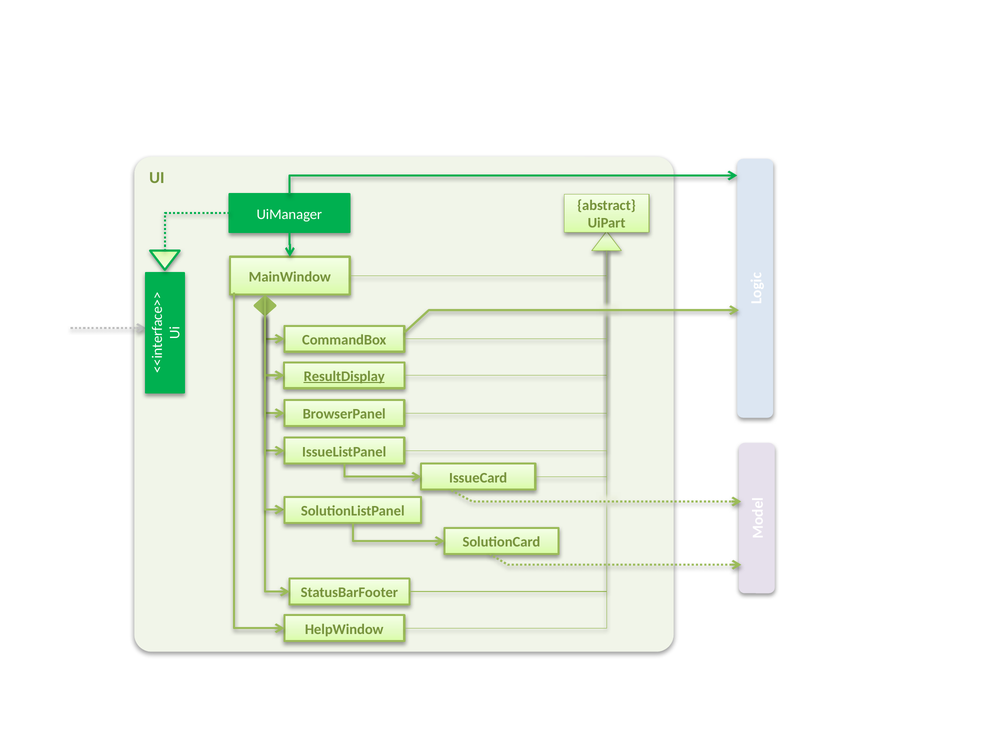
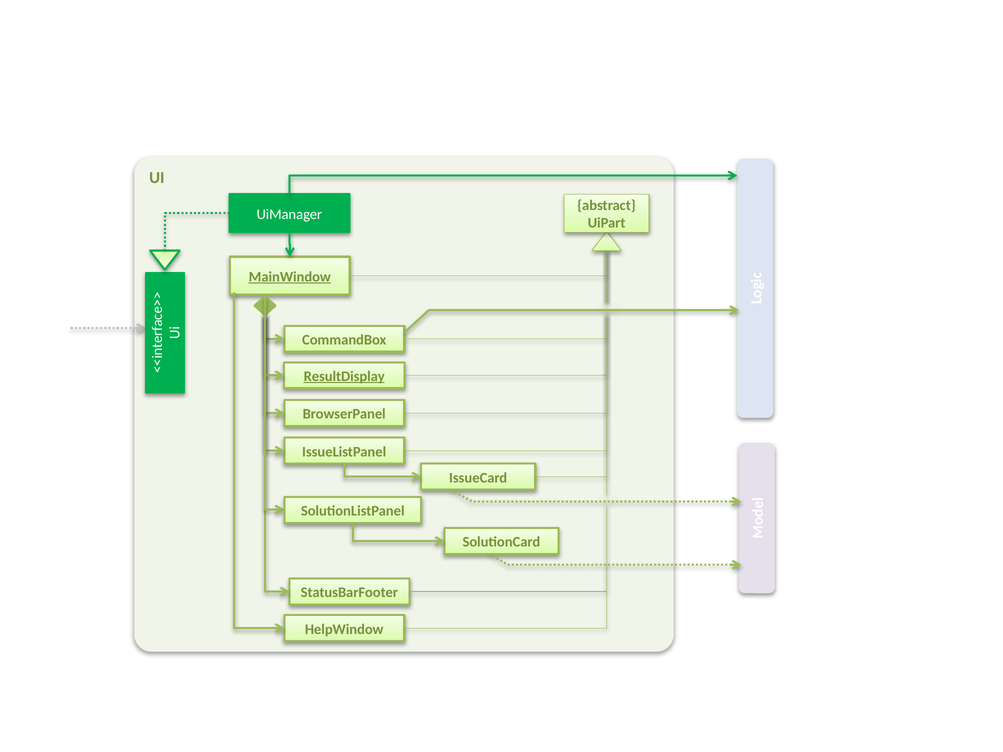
MainWindow underline: none -> present
